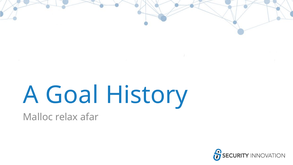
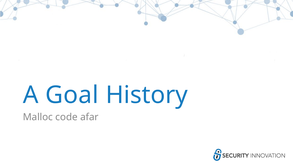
relax: relax -> code
